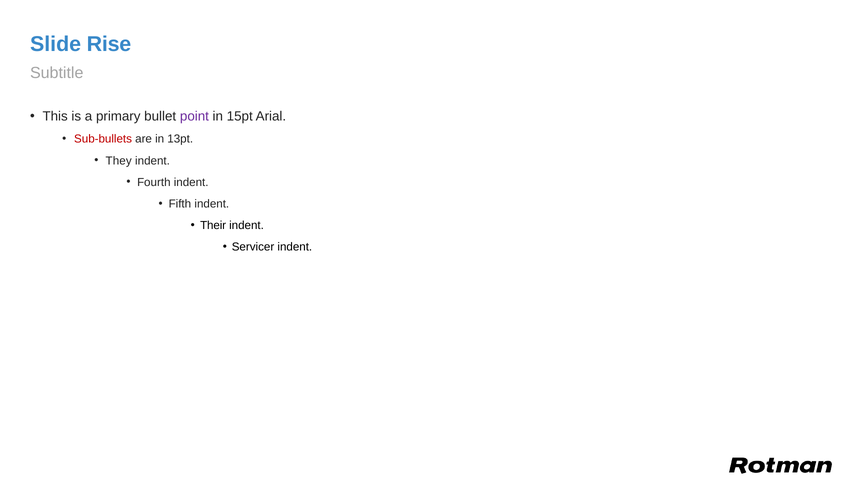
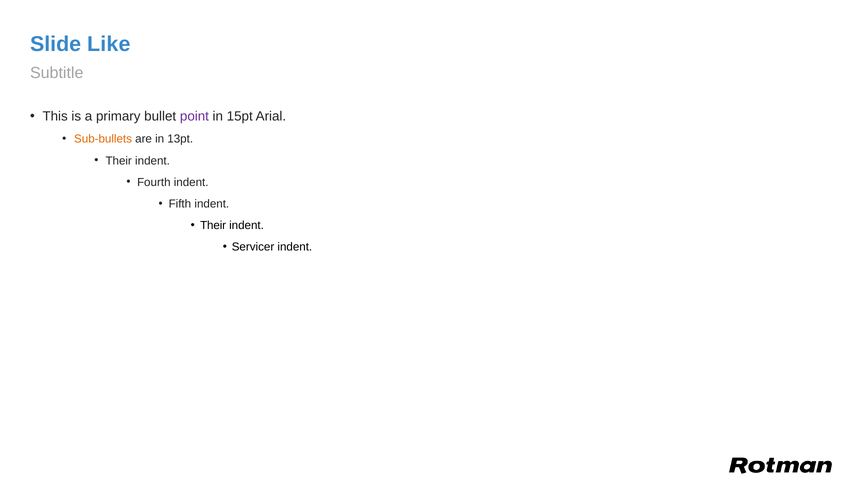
Rise: Rise -> Like
Sub-bullets colour: red -> orange
They at (119, 161): They -> Their
